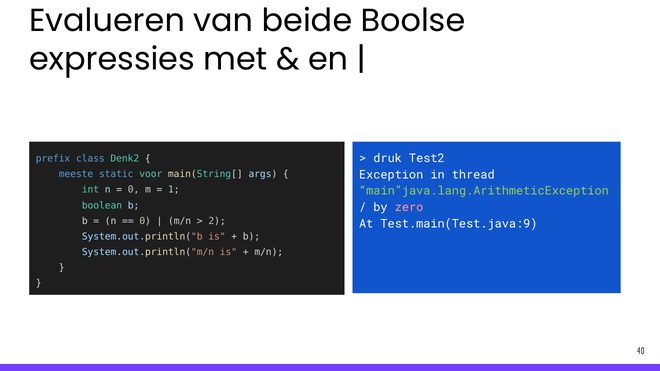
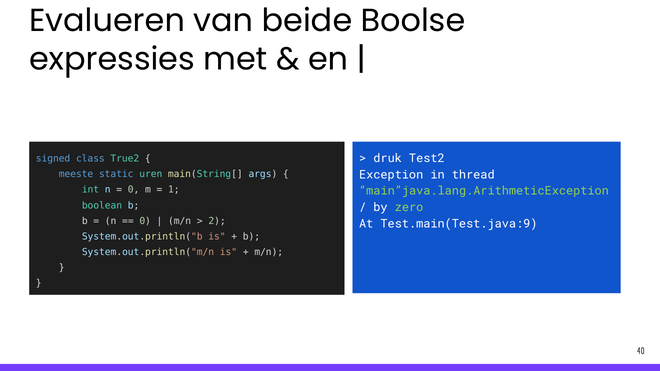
prefix: prefix -> signed
Denk2: Denk2 -> True2
voor: voor -> uren
zero colour: pink -> light green
